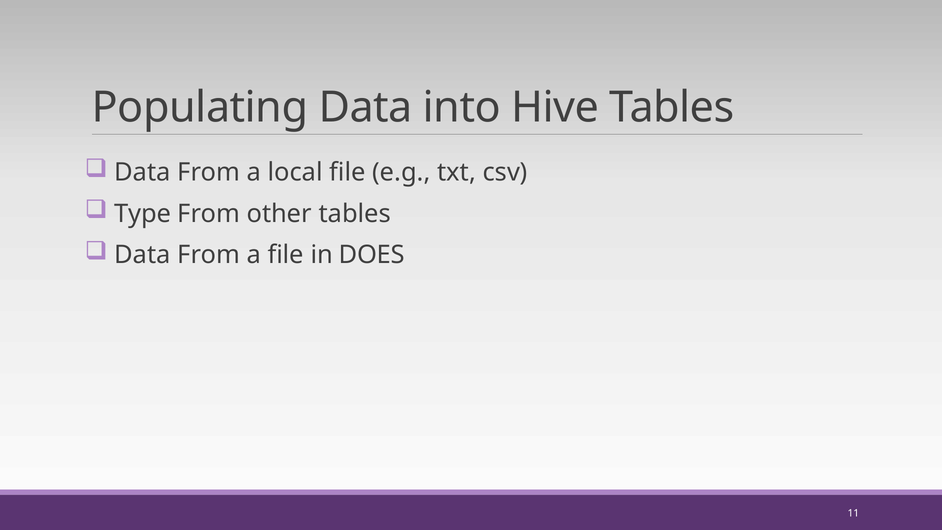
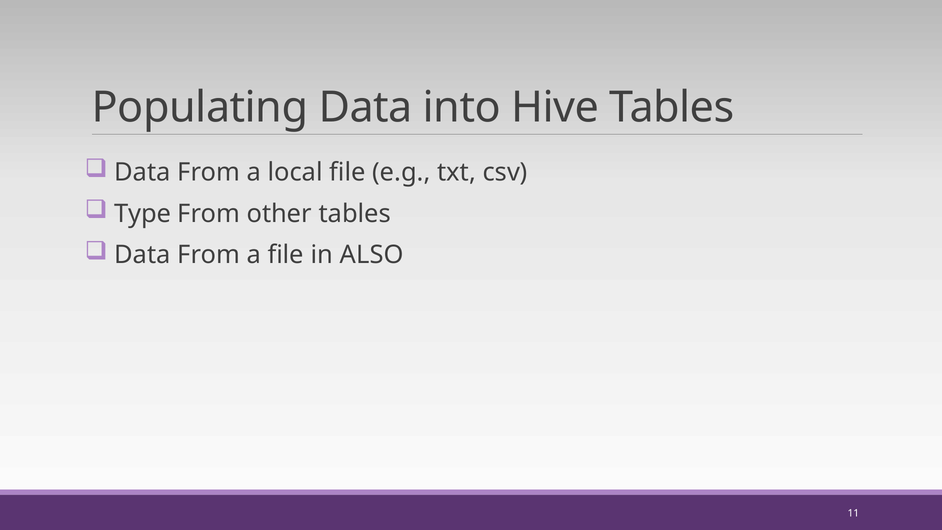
DOES: DOES -> ALSO
